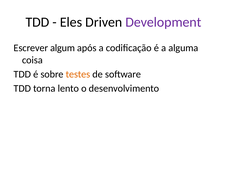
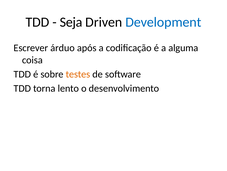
Eles: Eles -> Seja
Development colour: purple -> blue
algum: algum -> árduo
